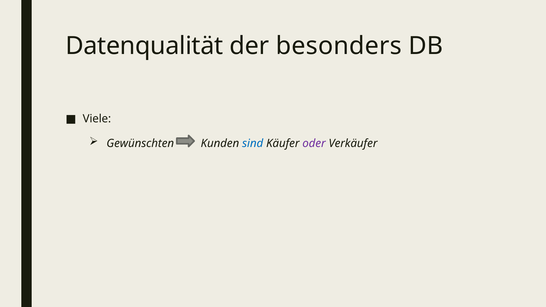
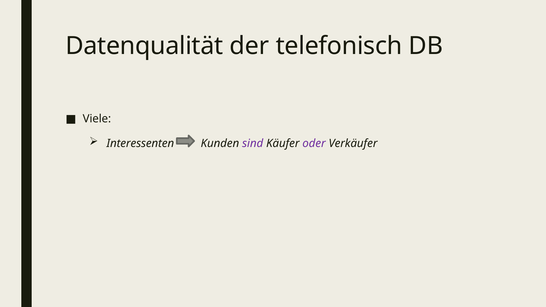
besonders: besonders -> telefonisch
Gewünschten: Gewünschten -> Interessenten
sind colour: blue -> purple
